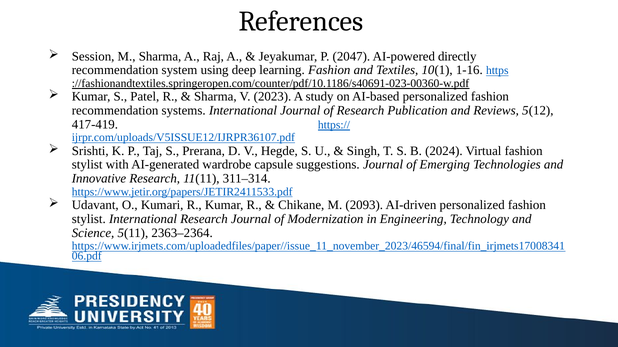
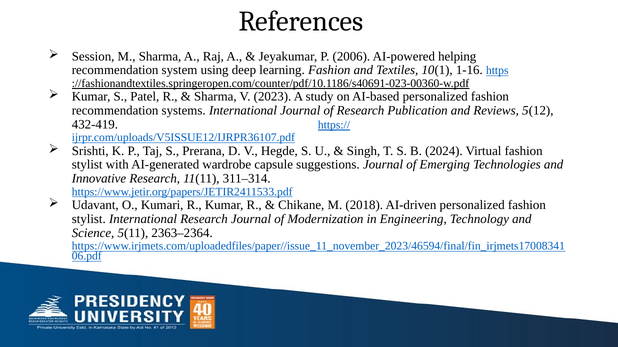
2047: 2047 -> 2006
directly: directly -> helping
417-419: 417-419 -> 432-419
2093: 2093 -> 2018
